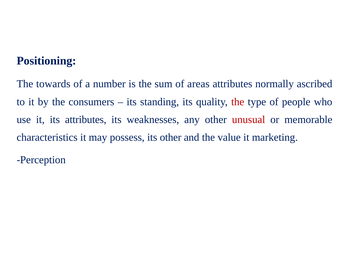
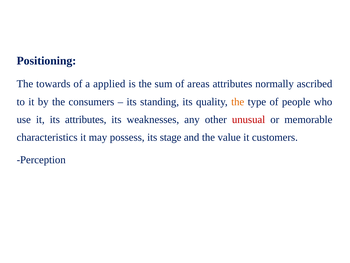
number: number -> applied
the at (238, 102) colour: red -> orange
its other: other -> stage
marketing: marketing -> customers
